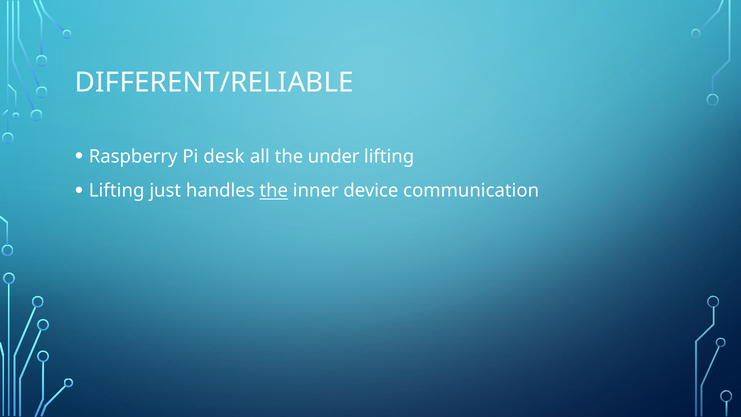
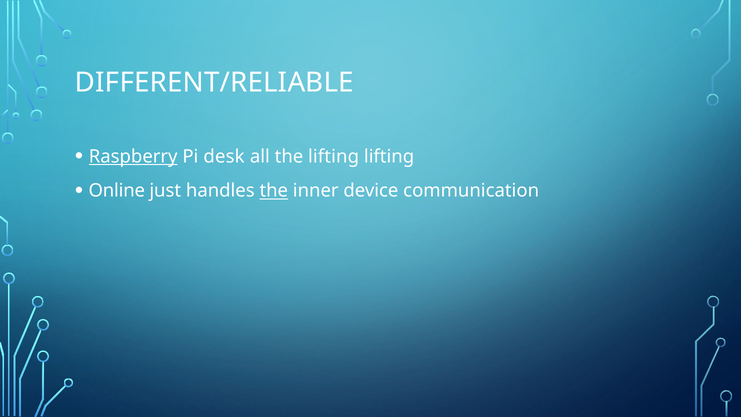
Raspberry underline: none -> present
the under: under -> lifting
Lifting at (117, 191): Lifting -> Online
